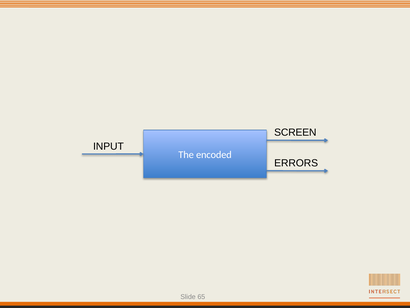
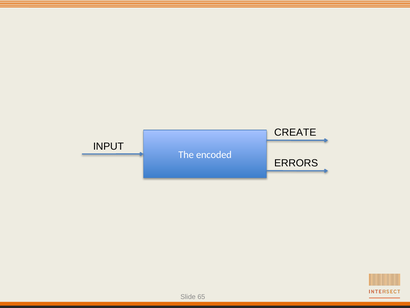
SCREEN: SCREEN -> CREATE
